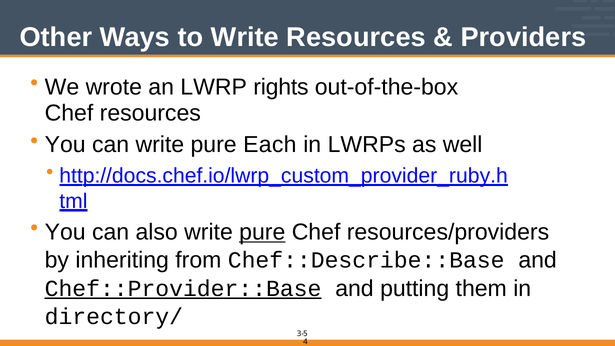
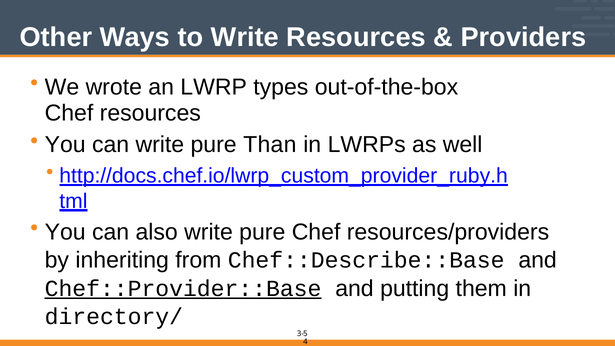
rights: rights -> types
Each: Each -> Than
pure at (262, 232) underline: present -> none
